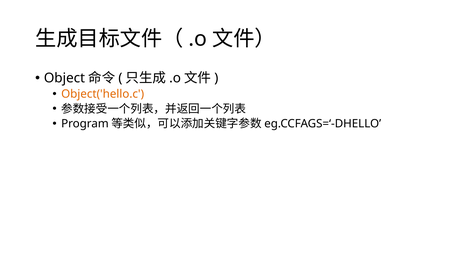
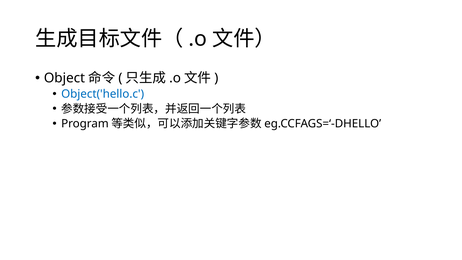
Object('hello.c colour: orange -> blue
